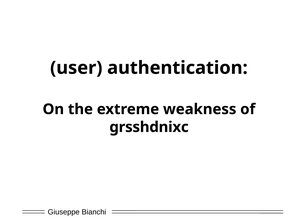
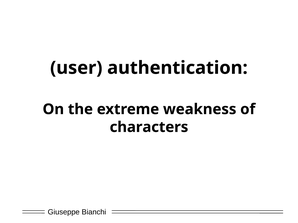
grsshdnixc: grsshdnixc -> characters
